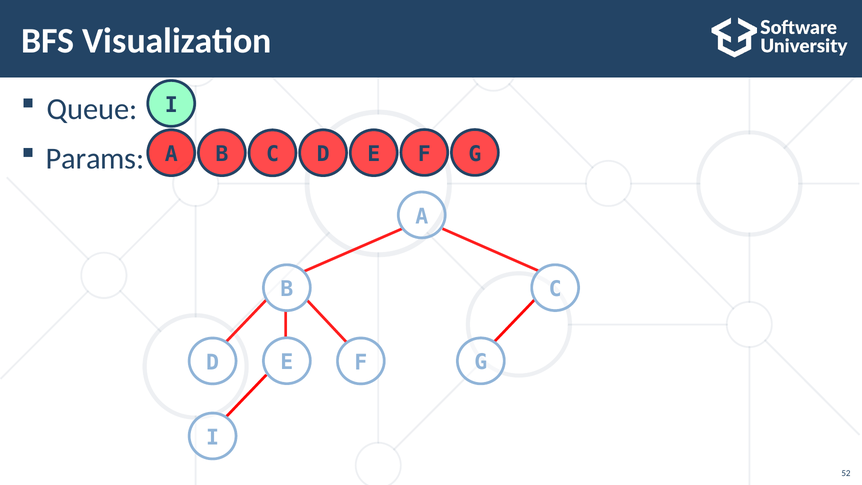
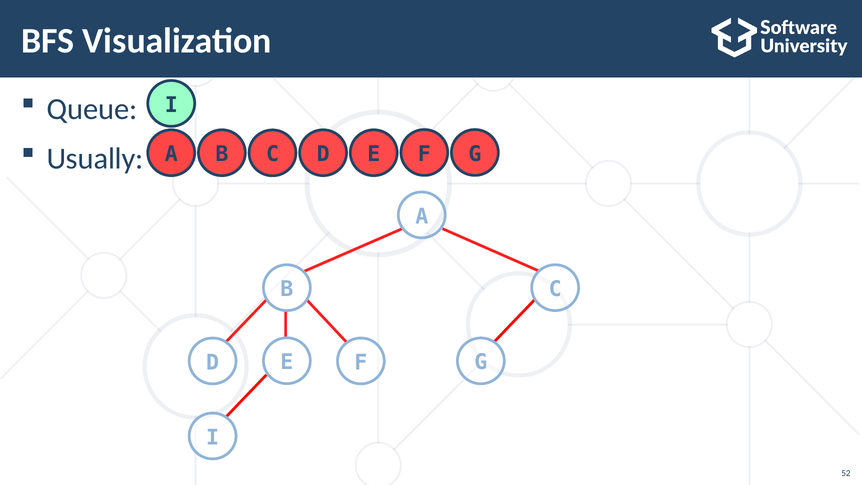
Params: Params -> Usually
